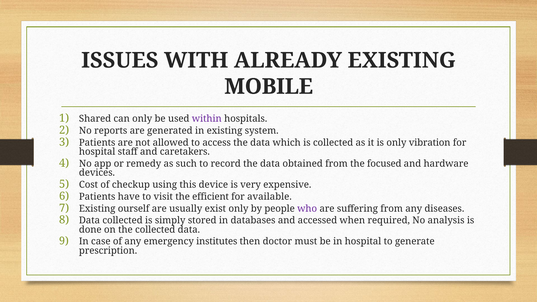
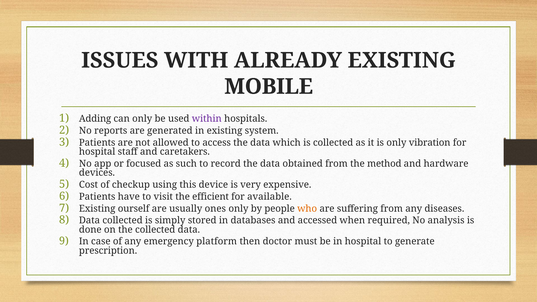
Shared: Shared -> Adding
remedy: remedy -> focused
focused: focused -> method
exist: exist -> ones
who colour: purple -> orange
institutes: institutes -> platform
